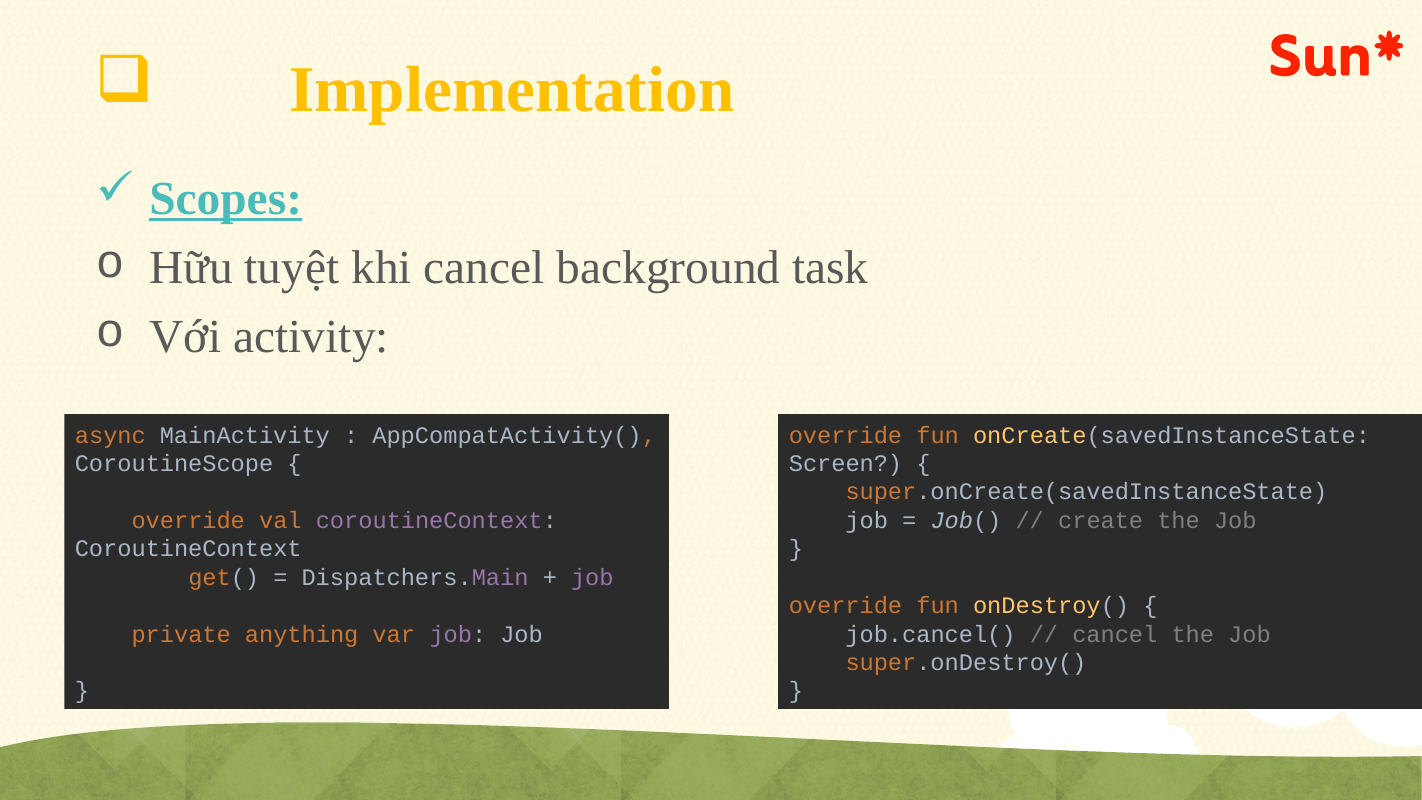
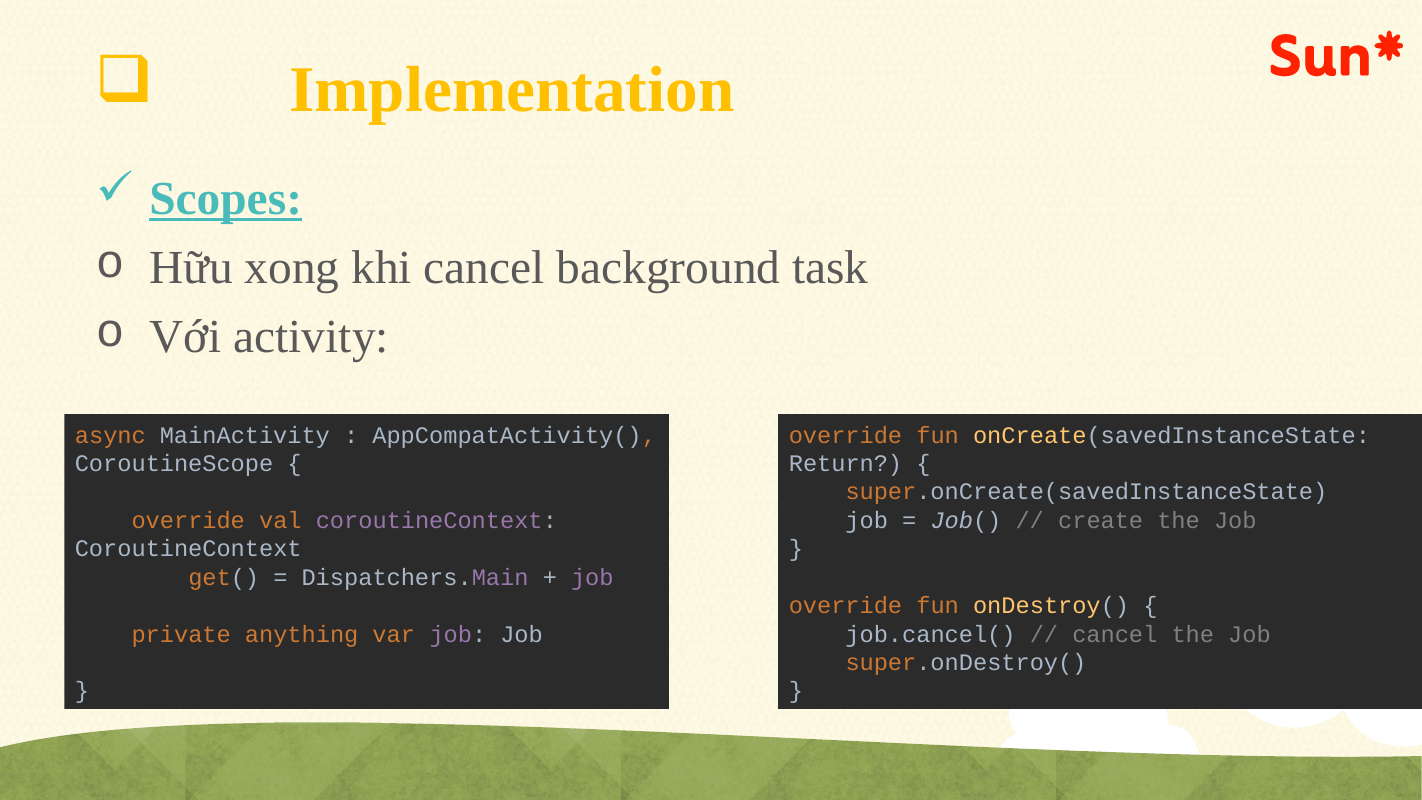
tuyệt: tuyệt -> xong
Screen: Screen -> Return
